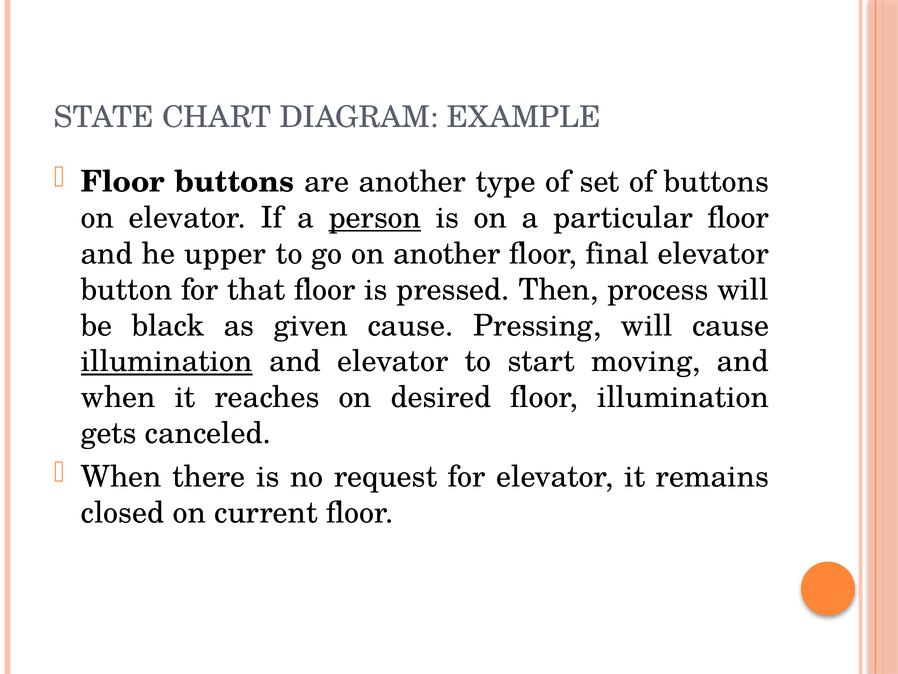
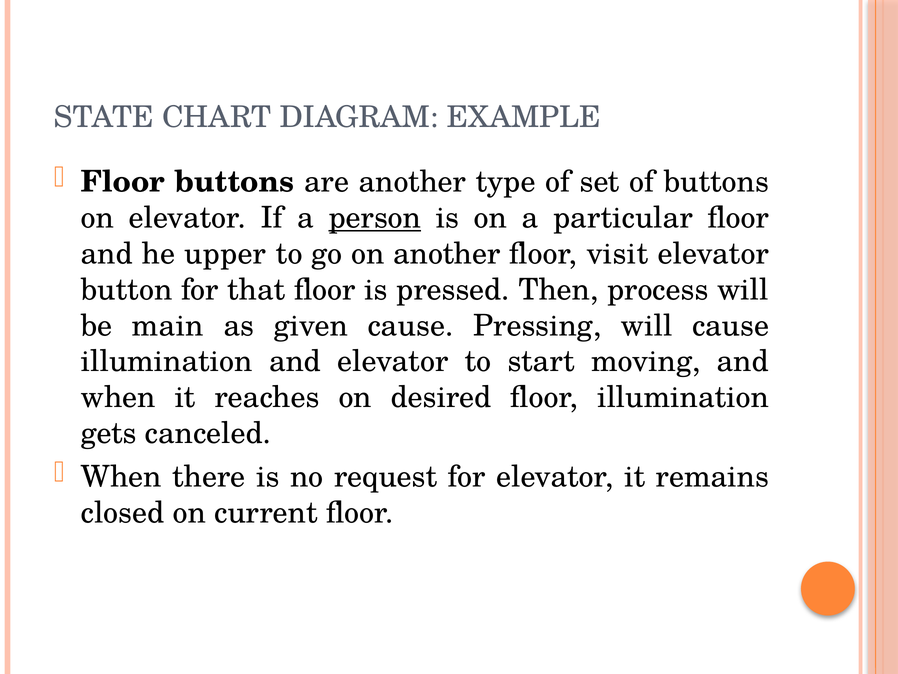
final: final -> visit
black: black -> main
illumination at (167, 361) underline: present -> none
